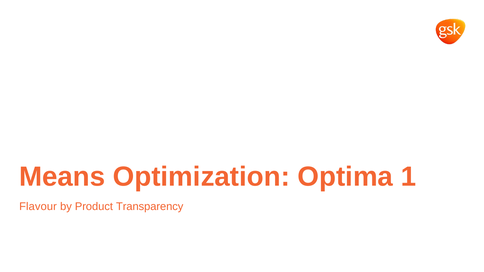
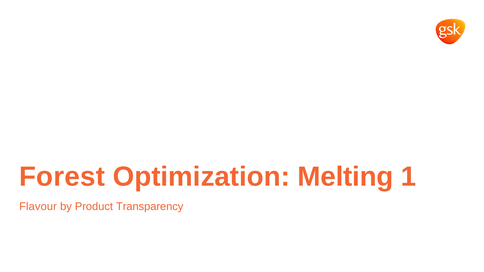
Means: Means -> Forest
Optima: Optima -> Melting
